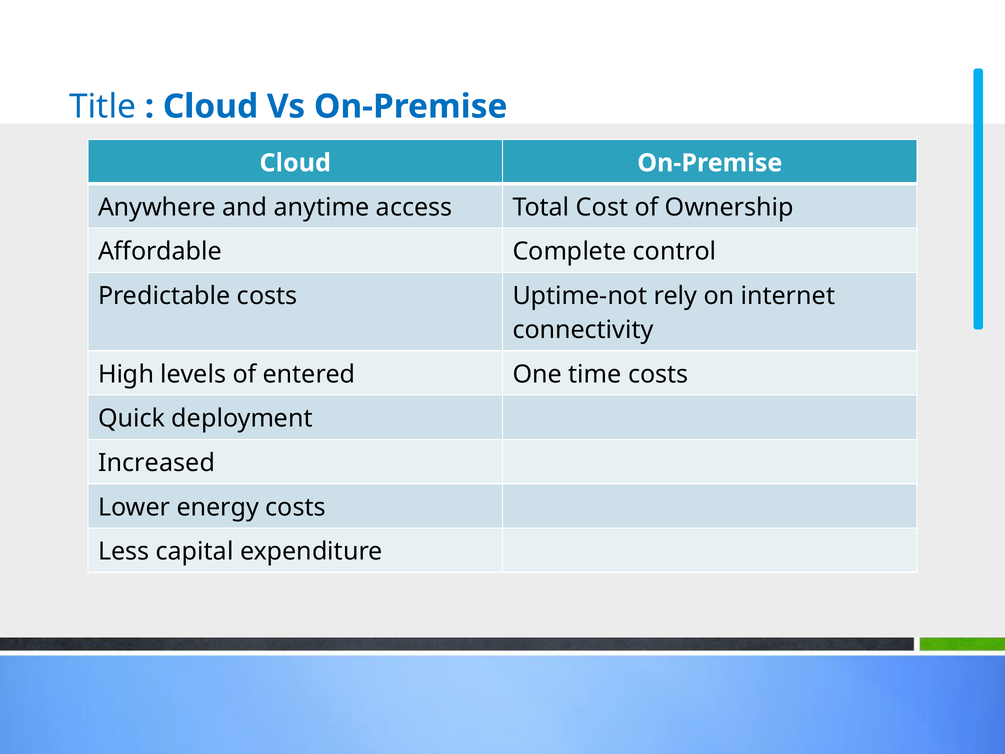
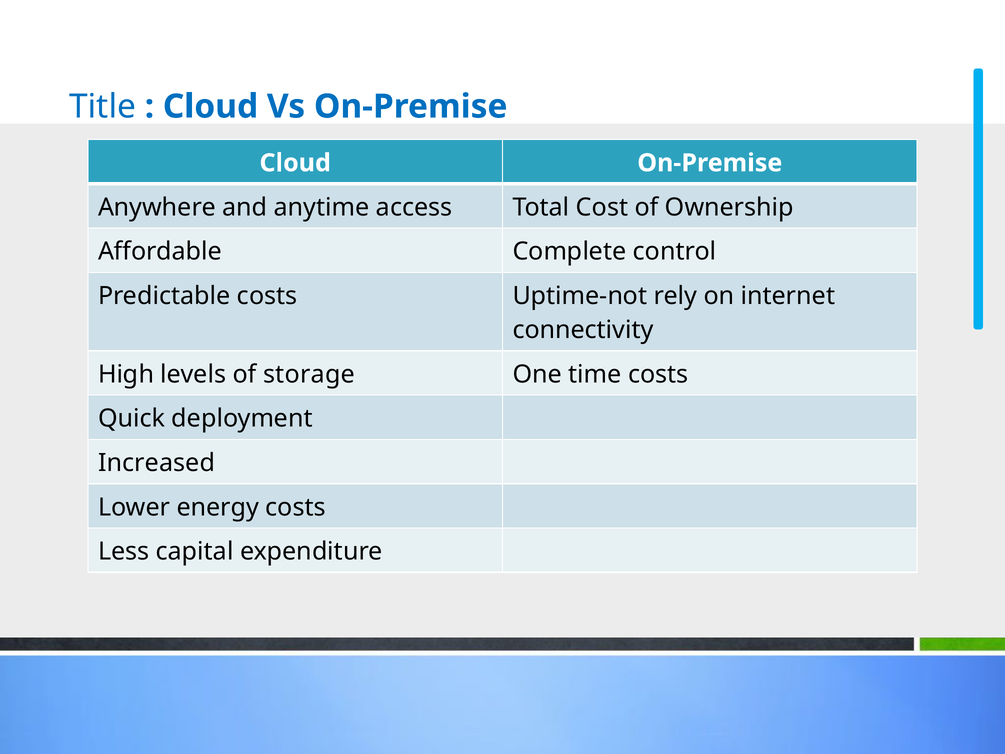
entered: entered -> storage
